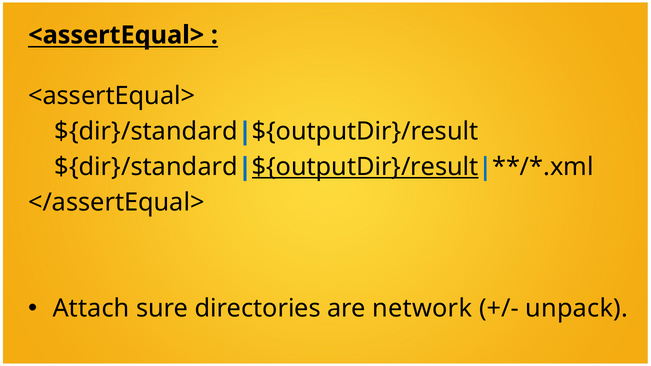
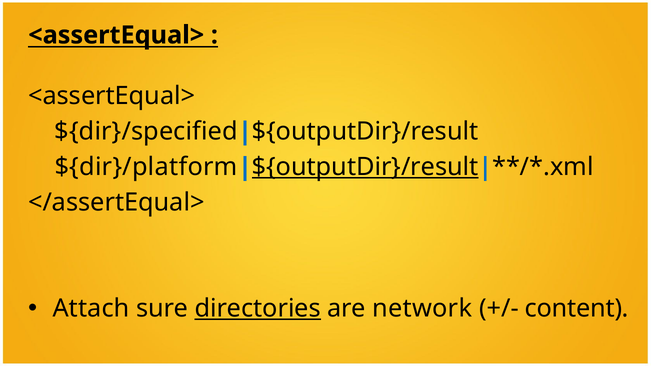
${dir}/standard at (146, 131): ${dir}/standard -> ${dir}/specified
${dir}/standard at (146, 167): ${dir}/standard -> ${dir}/platform
directories underline: none -> present
unpack: unpack -> content
